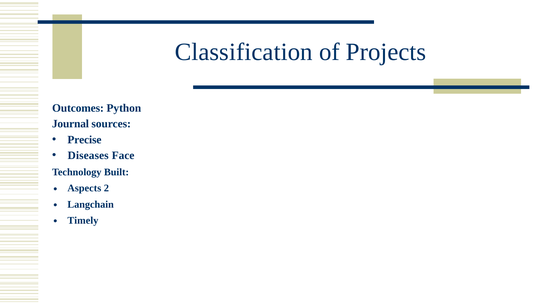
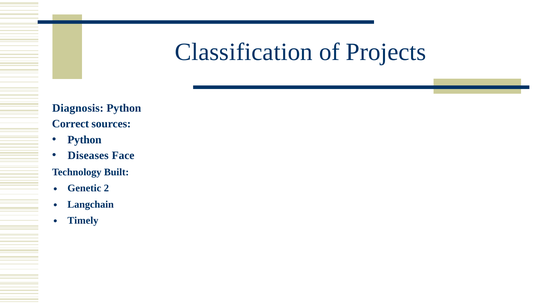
Outcomes: Outcomes -> Diagnosis
Journal: Journal -> Correct
Precise at (84, 140): Precise -> Python
Aspects: Aspects -> Genetic
